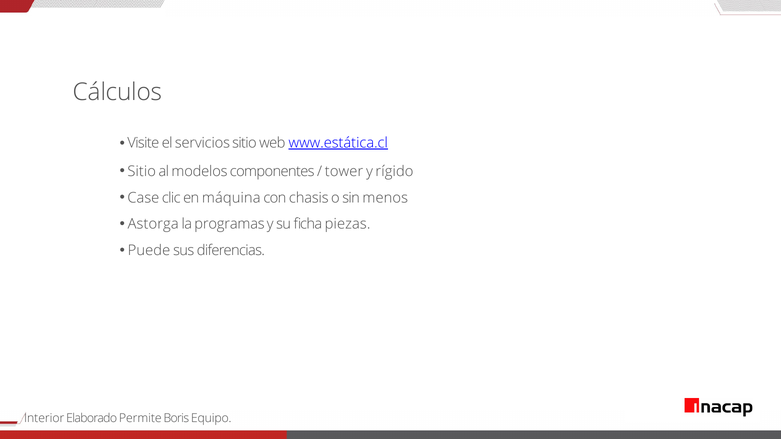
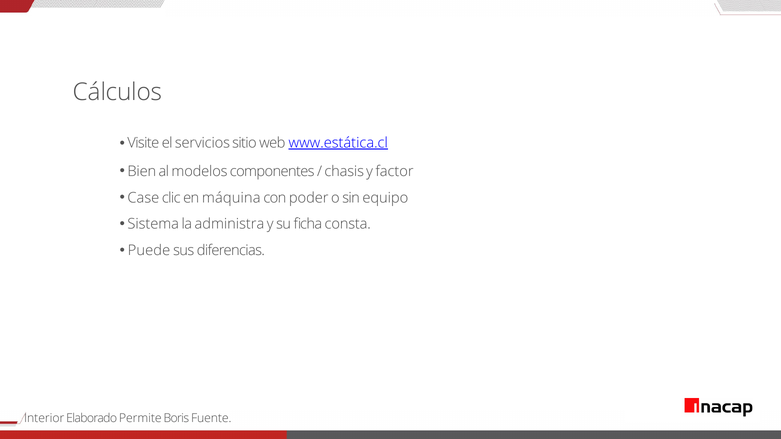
Sitio at (142, 172): Sitio -> Bien
tower: tower -> chasis
rígido: rígido -> factor
chasis: chasis -> poder
menos: menos -> equipo
Astorga: Astorga -> Sistema
programas: programas -> administra
piezas: piezas -> consta
Equipo: Equipo -> Fuente
